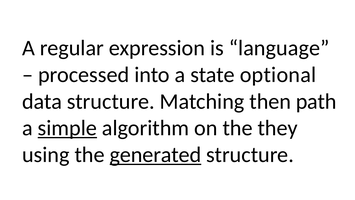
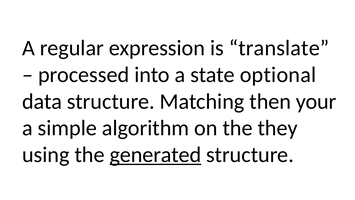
language: language -> translate
path: path -> your
simple underline: present -> none
